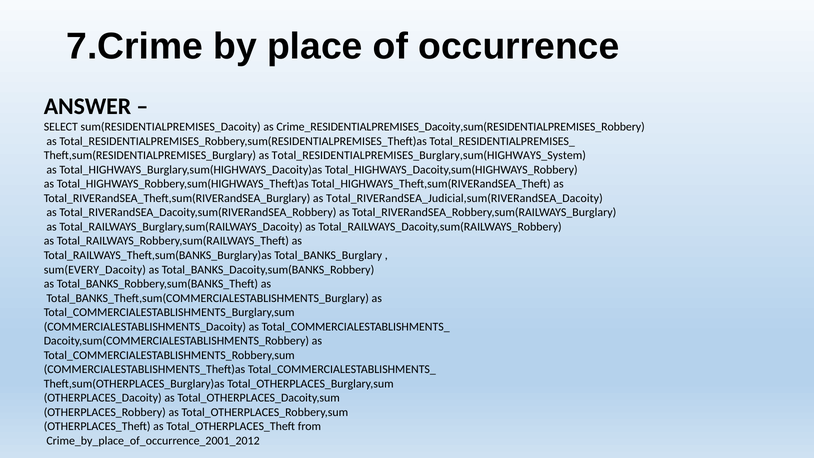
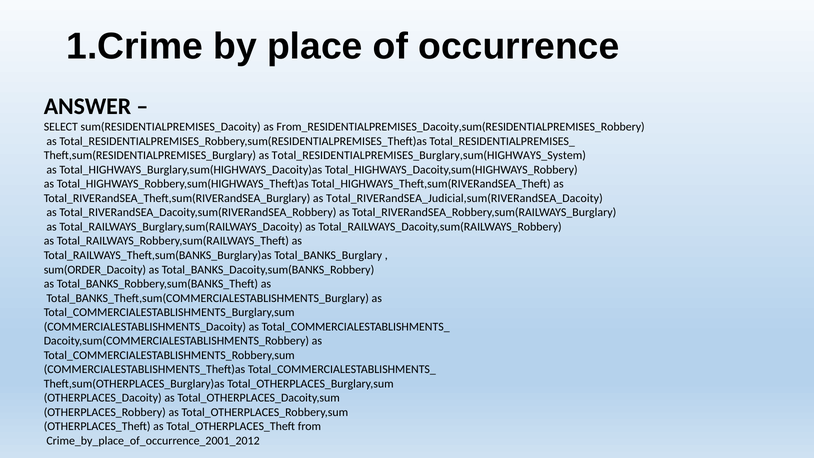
7.Crime: 7.Crime -> 1.Crime
Crime_RESIDENTIALPREMISES_Dacoity,sum(RESIDENTIALPREMISES_Robbery: Crime_RESIDENTIALPREMISES_Dacoity,sum(RESIDENTIALPREMISES_Robbery -> From_RESIDENTIALPREMISES_Dacoity,sum(RESIDENTIALPREMISES_Robbery
sum(EVERY_Dacoity: sum(EVERY_Dacoity -> sum(ORDER_Dacoity
